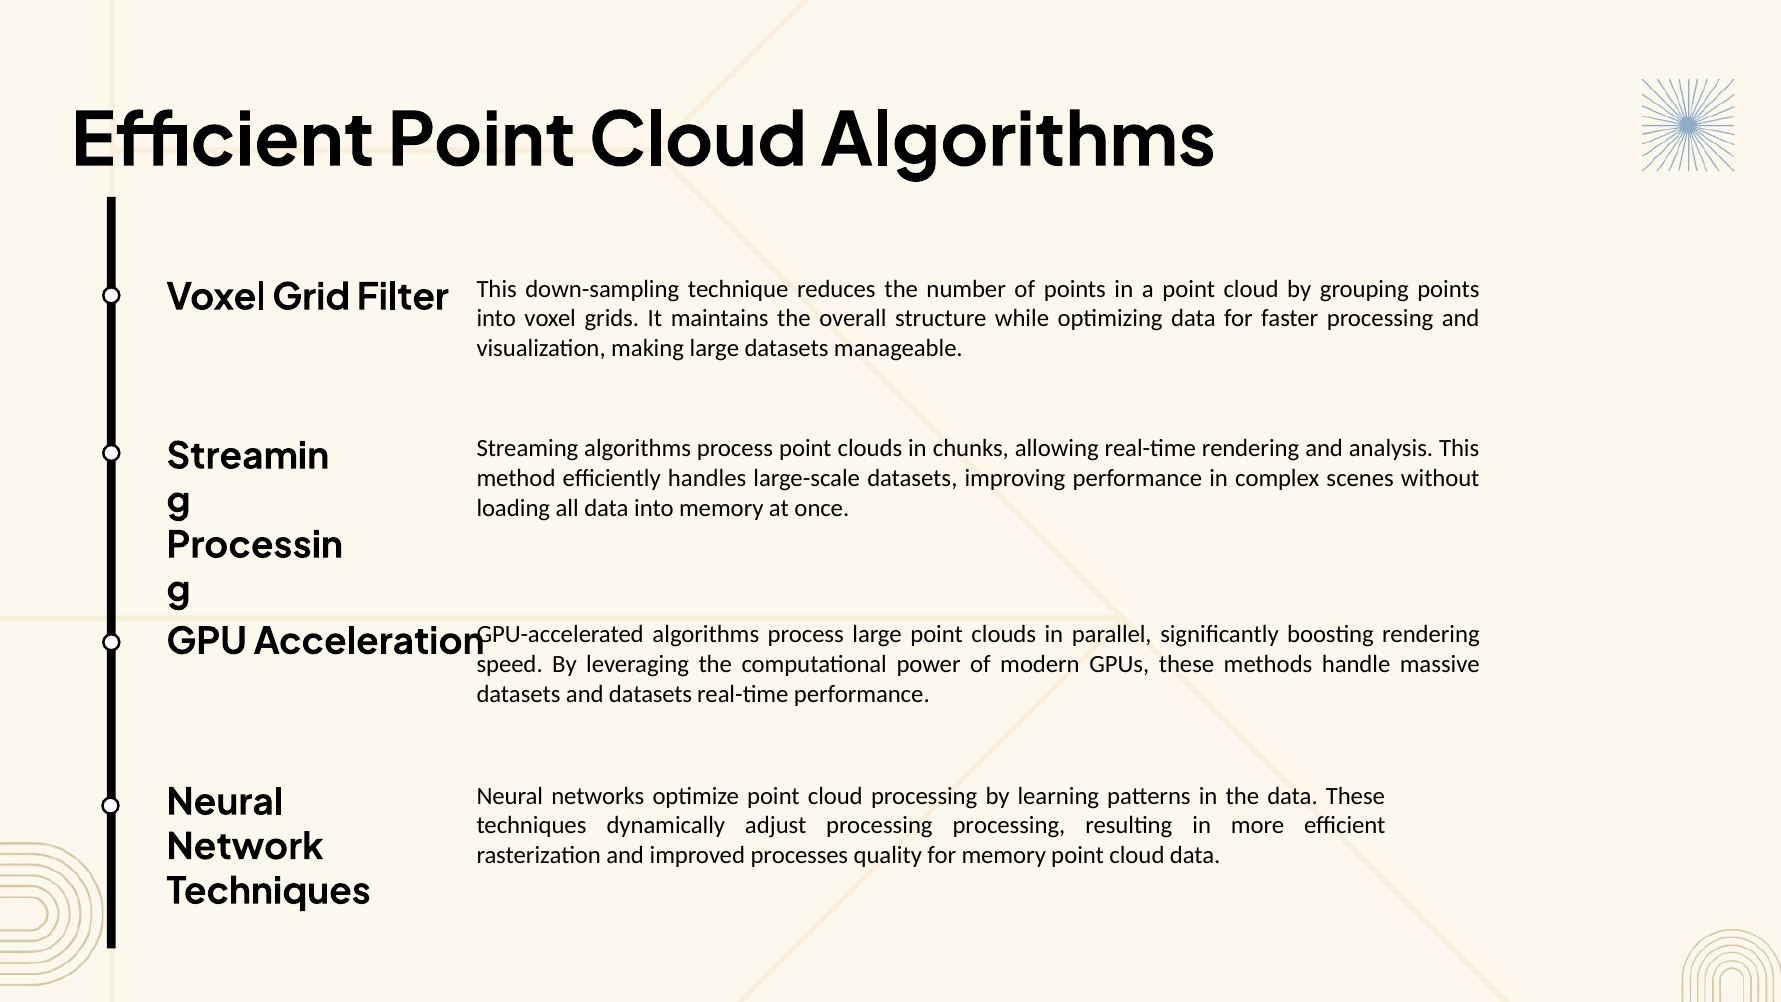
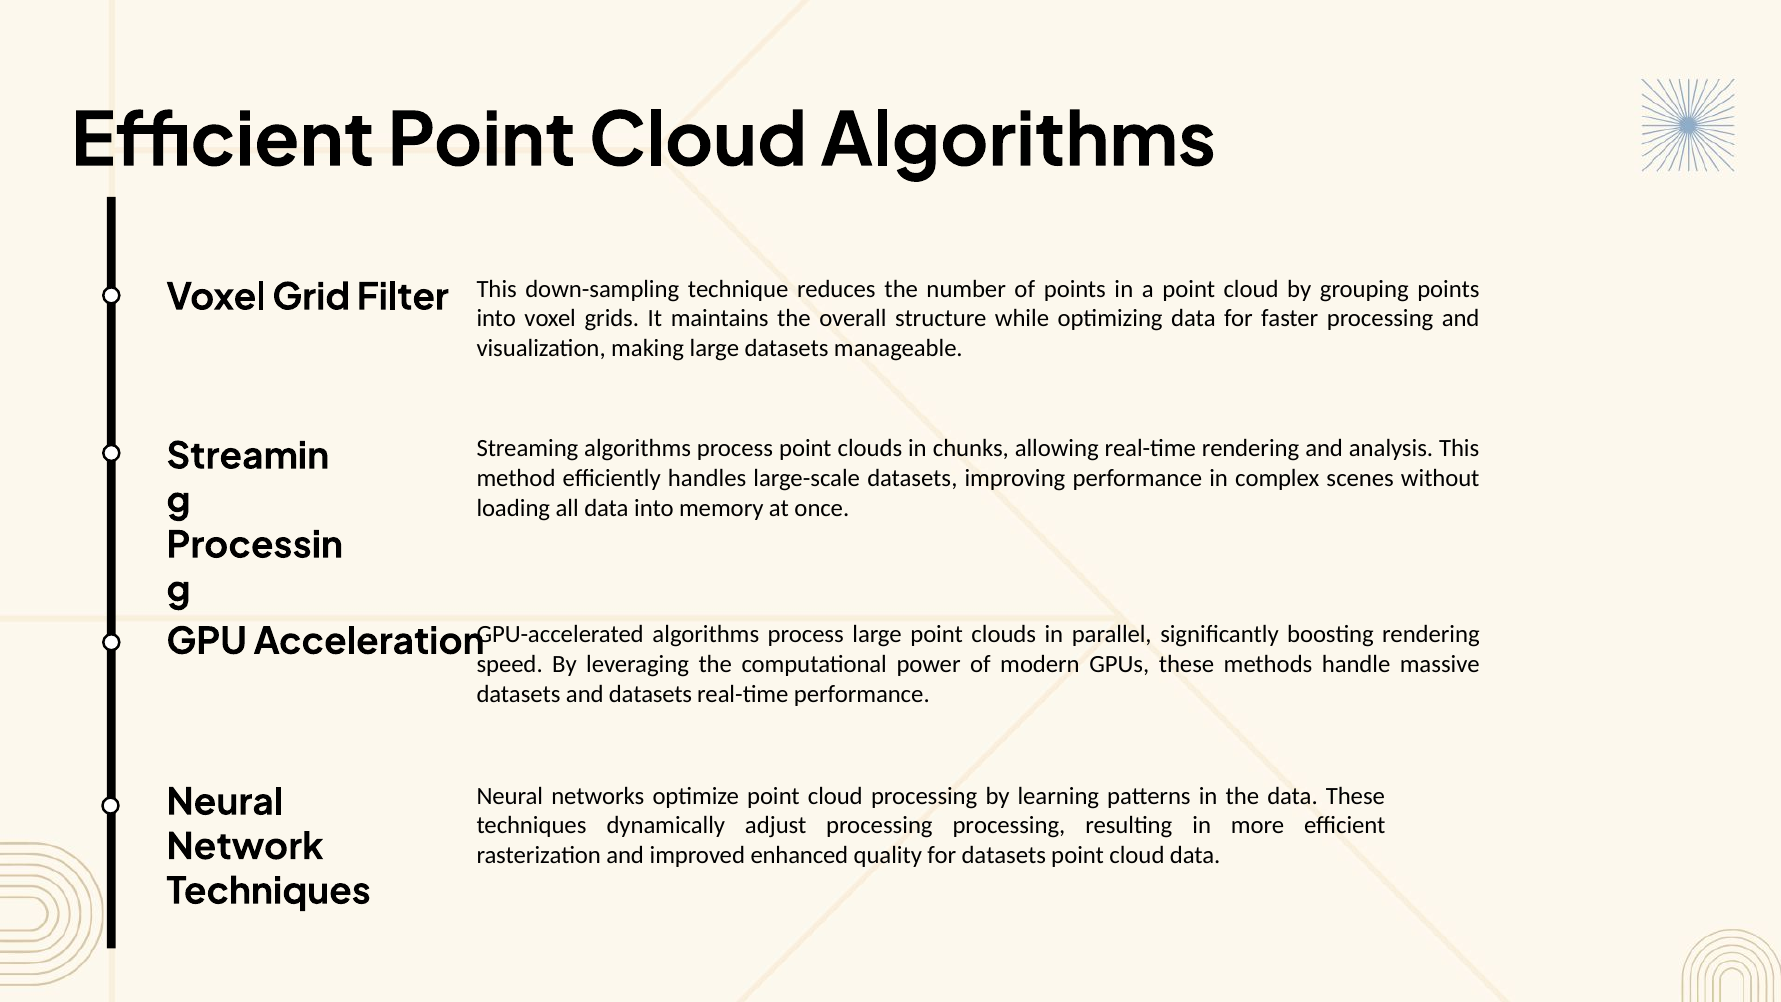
processes: processes -> enhanced
for memory: memory -> datasets
